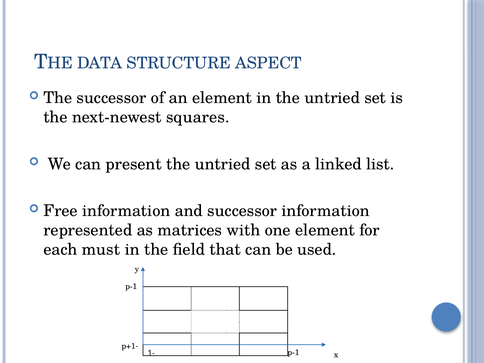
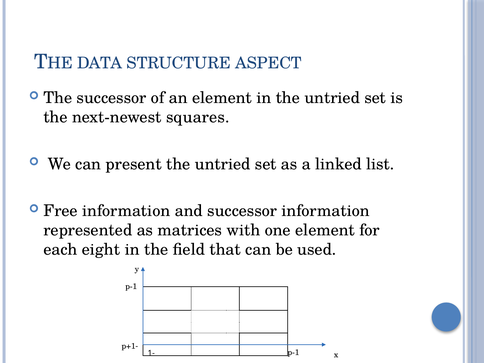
must: must -> eight
